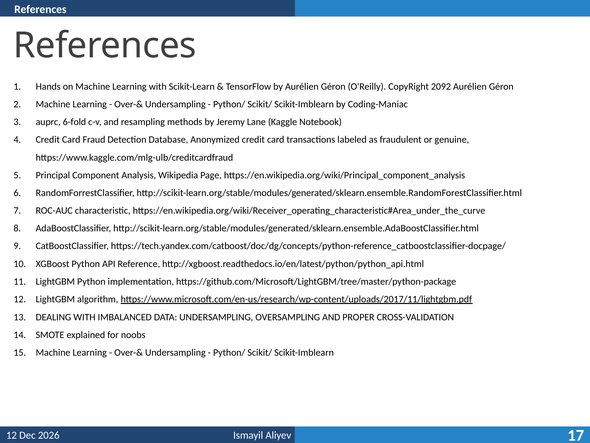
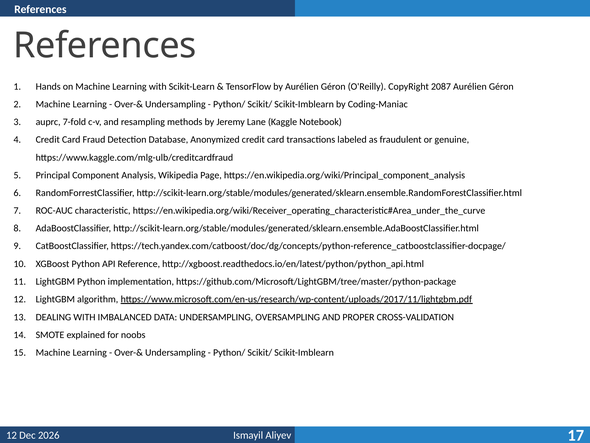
2092: 2092 -> 2087
6-fold: 6-fold -> 7-fold
